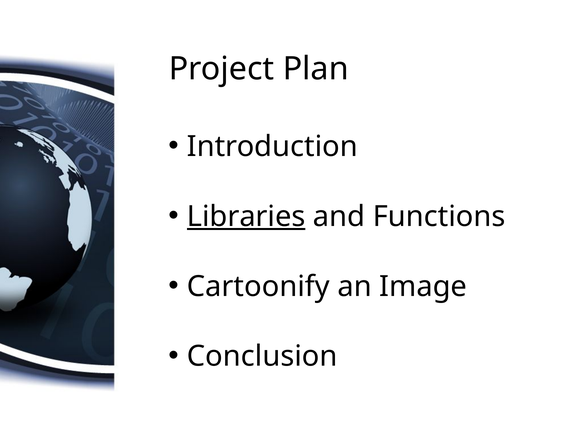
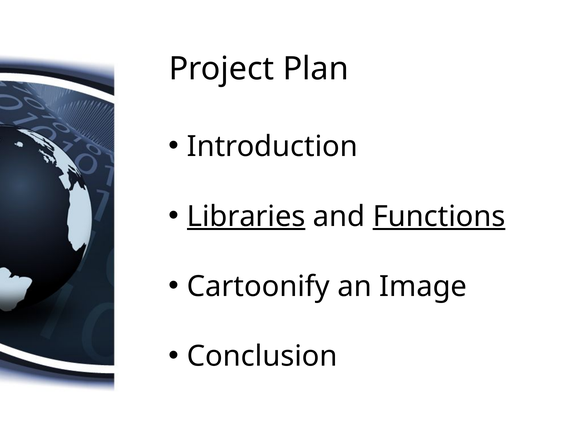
Functions underline: none -> present
